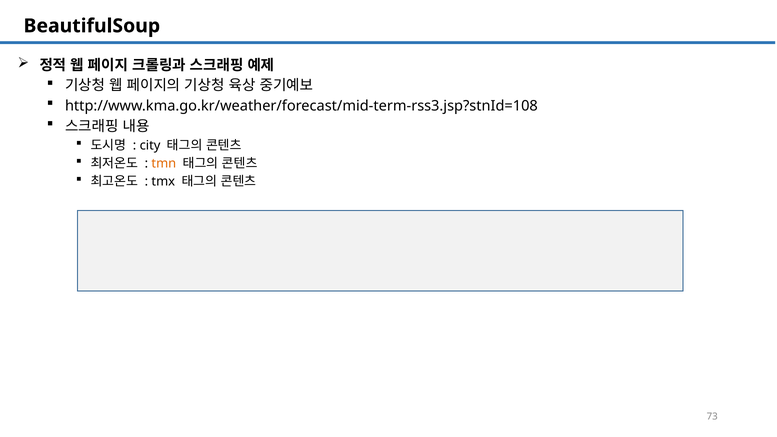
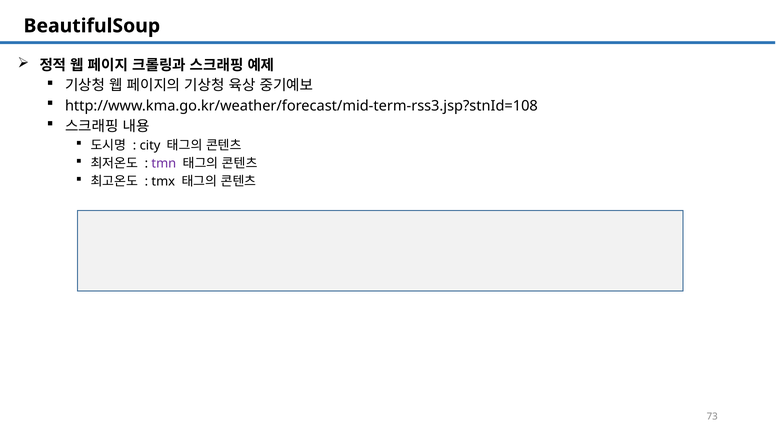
tmn colour: orange -> purple
